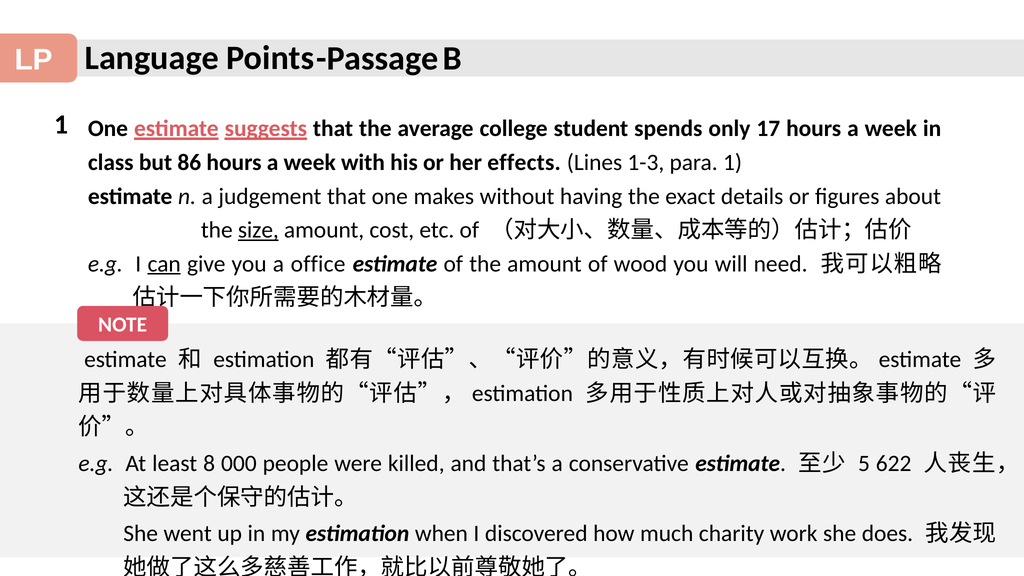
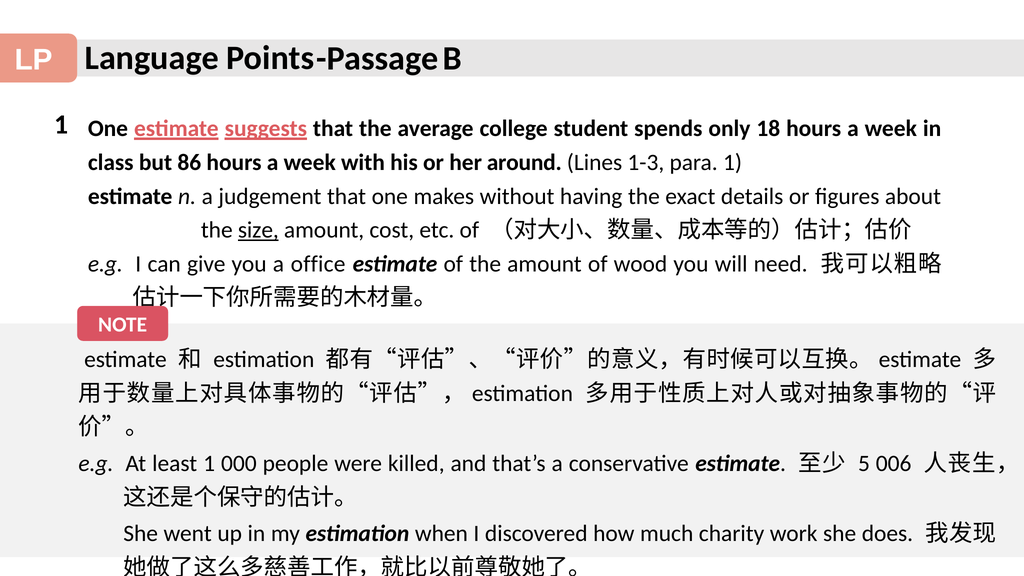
17: 17 -> 18
effects: effects -> around
can underline: present -> none
least 8: 8 -> 1
622: 622 -> 006
